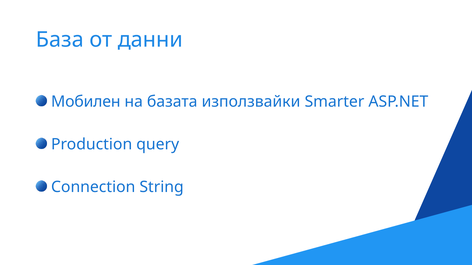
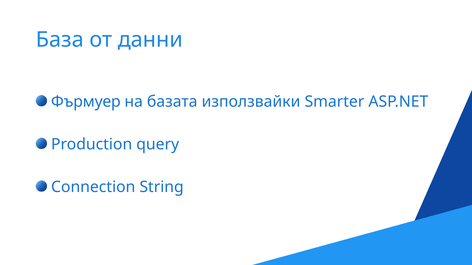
Мобилен: Мобилен -> Фърмуер
